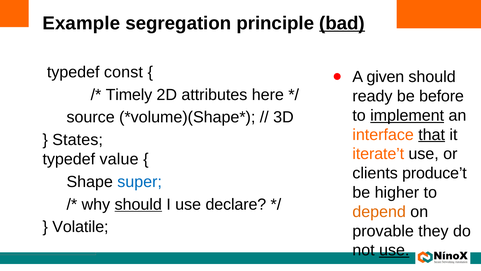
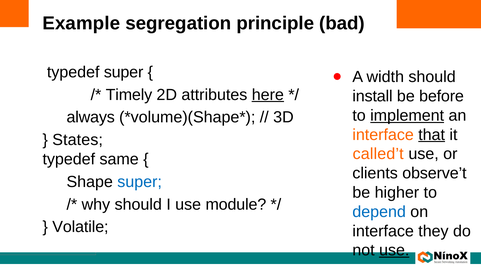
bad underline: present -> none
typedef const: const -> super
given: given -> width
here underline: none -> present
ready: ready -> install
source: source -> always
iterate’t: iterate’t -> called’t
value: value -> same
produce’t: produce’t -> observe’t
should at (138, 204) underline: present -> none
declare: declare -> module
depend colour: orange -> blue
provable at (383, 231): provable -> interface
